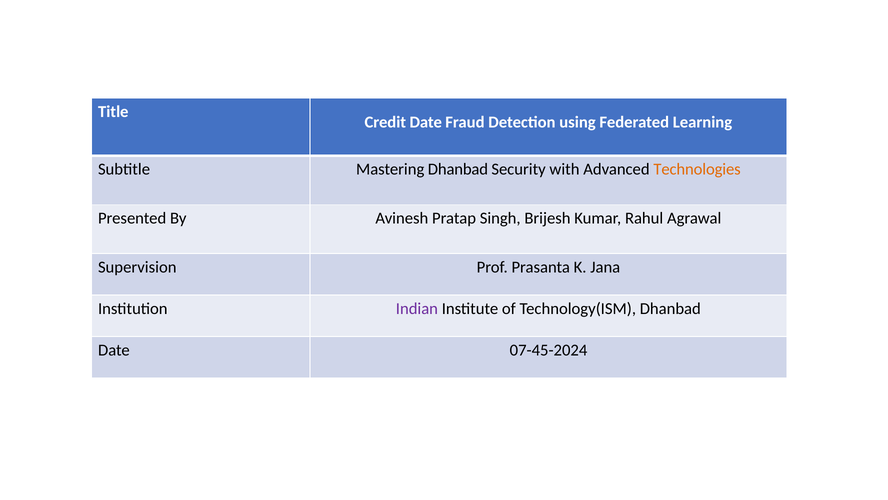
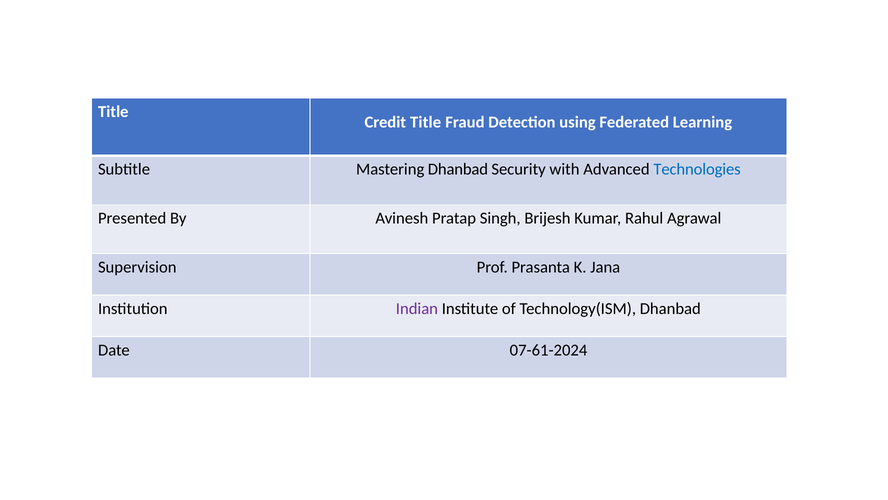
Credit Date: Date -> Title
Technologies colour: orange -> blue
07-45-2024: 07-45-2024 -> 07-61-2024
